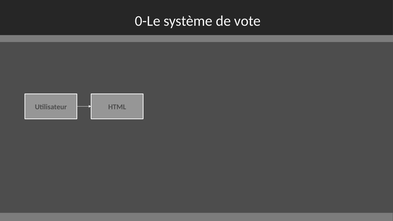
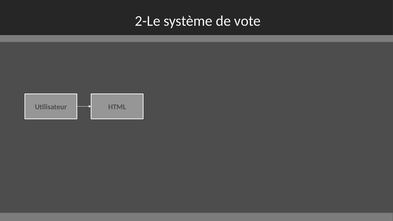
0-Le: 0-Le -> 2-Le
